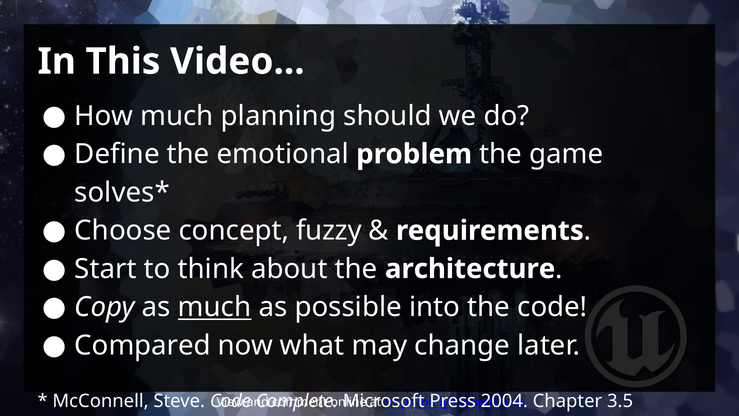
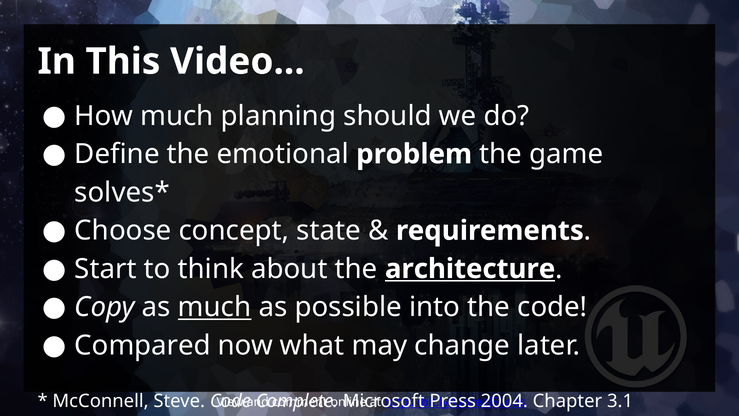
fuzzy: fuzzy -> state
architecture underline: none -> present
3.5: 3.5 -> 3.1
